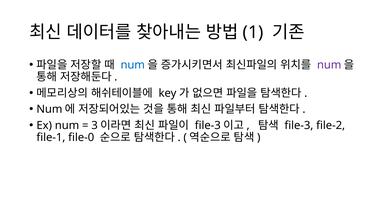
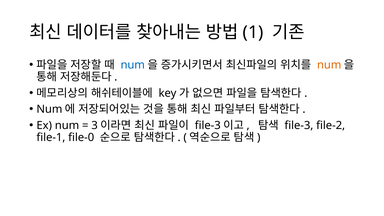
num at (329, 65) colour: purple -> orange
